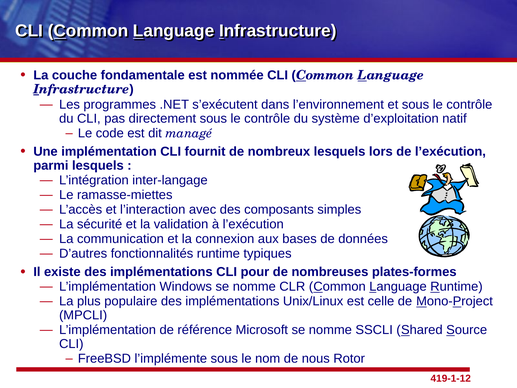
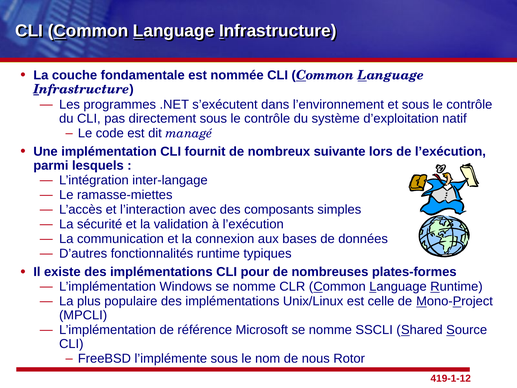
nombreux lesquels: lesquels -> suivante
